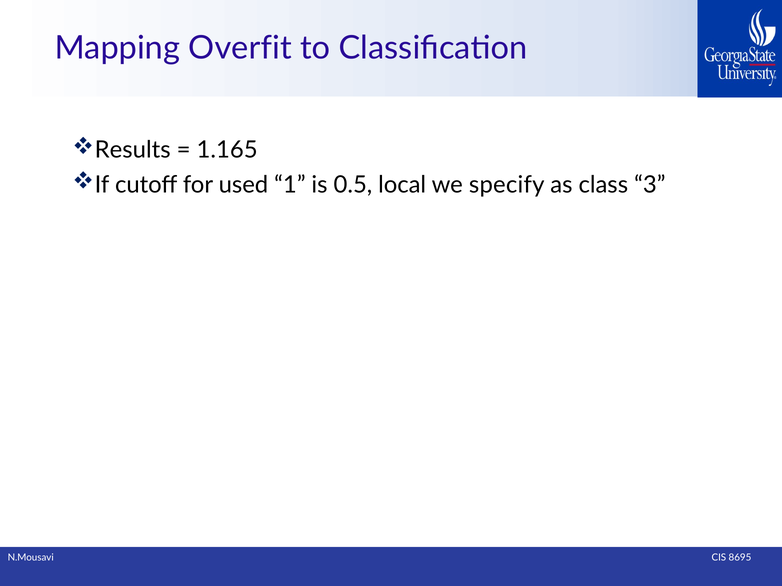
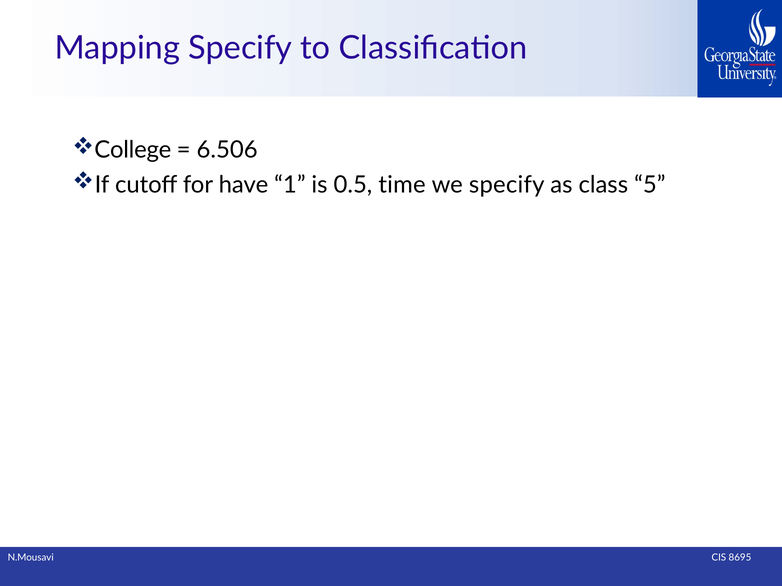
Mapping Overfit: Overfit -> Specify
Results: Results -> College
1.165: 1.165 -> 6.506
used: used -> have
local: local -> time
3: 3 -> 5
